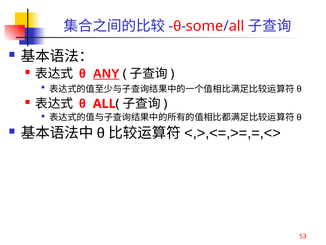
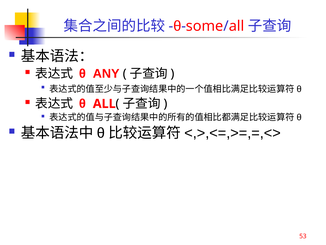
ANY underline: present -> none
